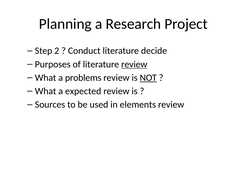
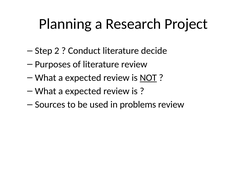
review at (134, 64) underline: present -> none
problems at (83, 78): problems -> expected
elements: elements -> problems
